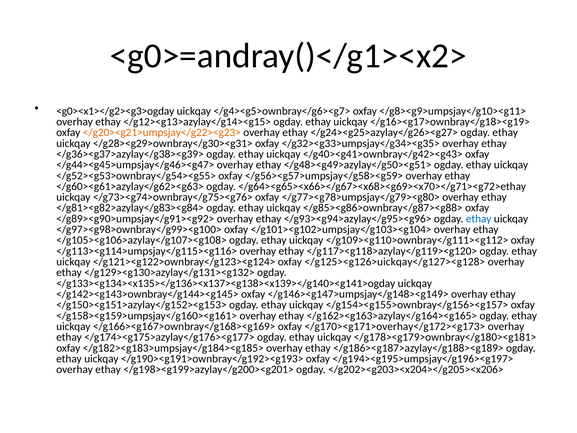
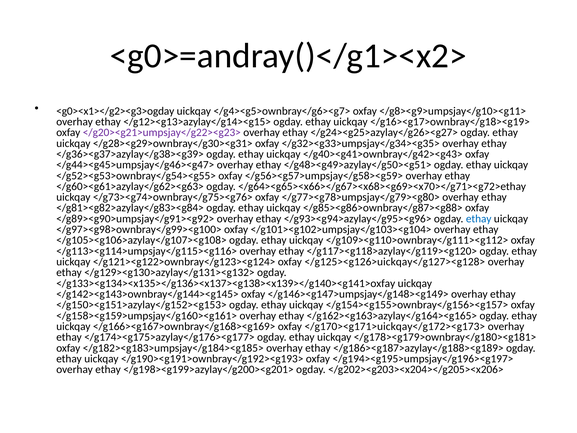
</g20><g21>umpsjay</g22><g23> colour: orange -> purple
</g133><g134><x135></g136><x137><g138><x139></g140><g141>ogday: </g133><g134><x135></g136><x137><g138><x139></g140><g141>ogday -> </g133><g134><x135></g136><x137><g138><x139></g140><g141>oxfay
</g170><g171>overhay</g172><g173>: </g170><g171>overhay</g172><g173> -> </g170><g171>uickqay</g172><g173>
